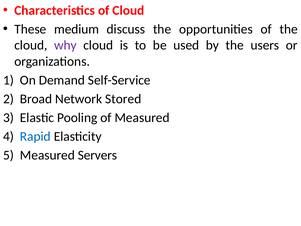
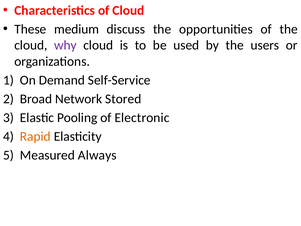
of Measured: Measured -> Electronic
Rapid colour: blue -> orange
Servers: Servers -> Always
